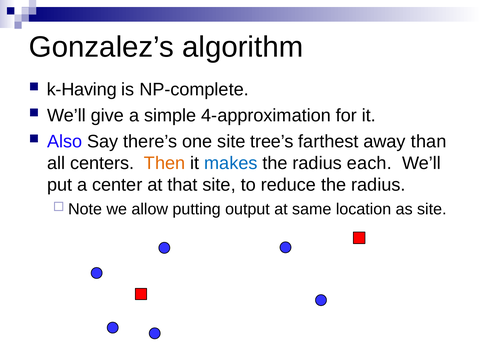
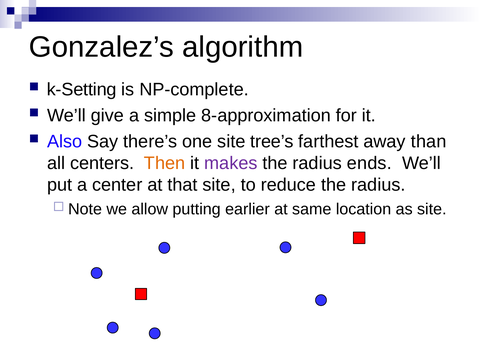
k-Having: k-Having -> k-Setting
4-approximation: 4-approximation -> 8-approximation
makes colour: blue -> purple
each: each -> ends
output: output -> earlier
